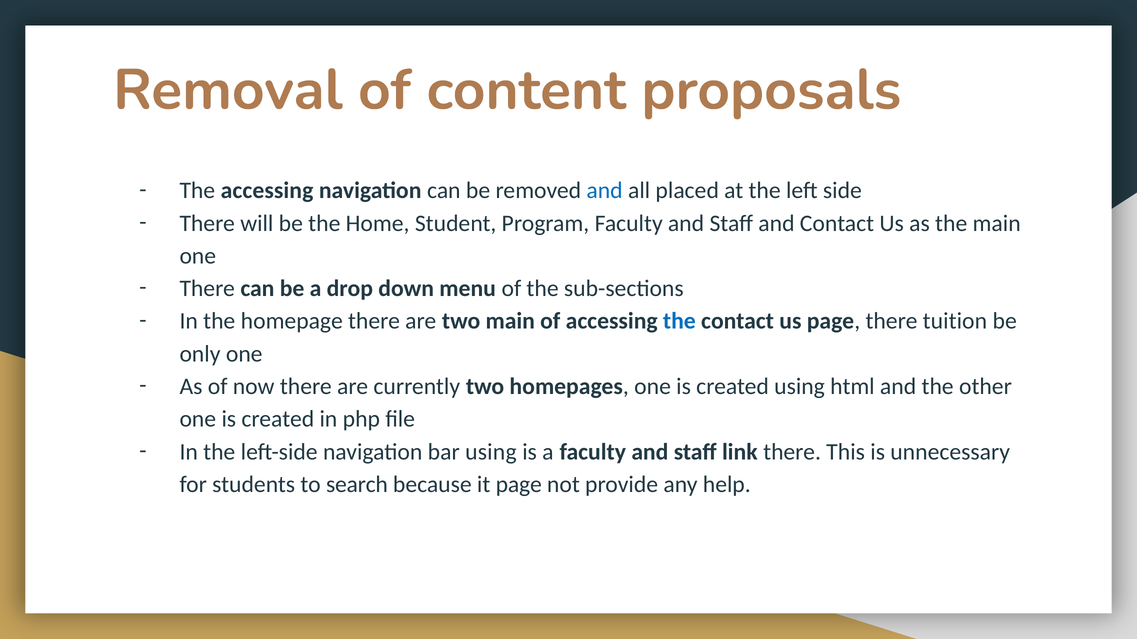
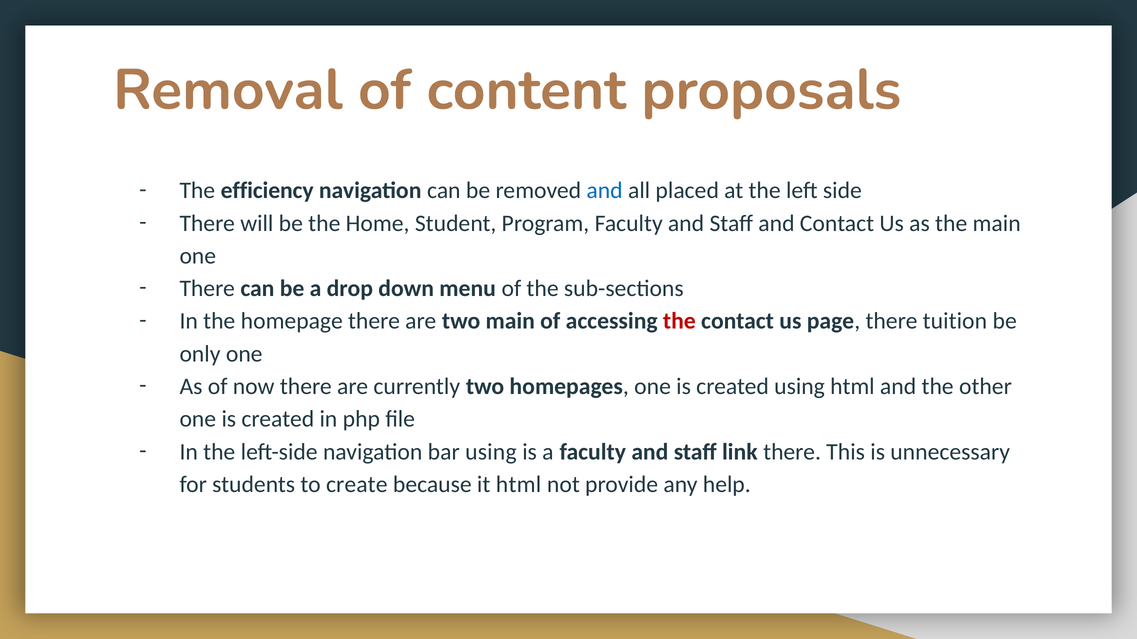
The accessing: accessing -> efficiency
the at (679, 321) colour: blue -> red
search: search -> create
it page: page -> html
